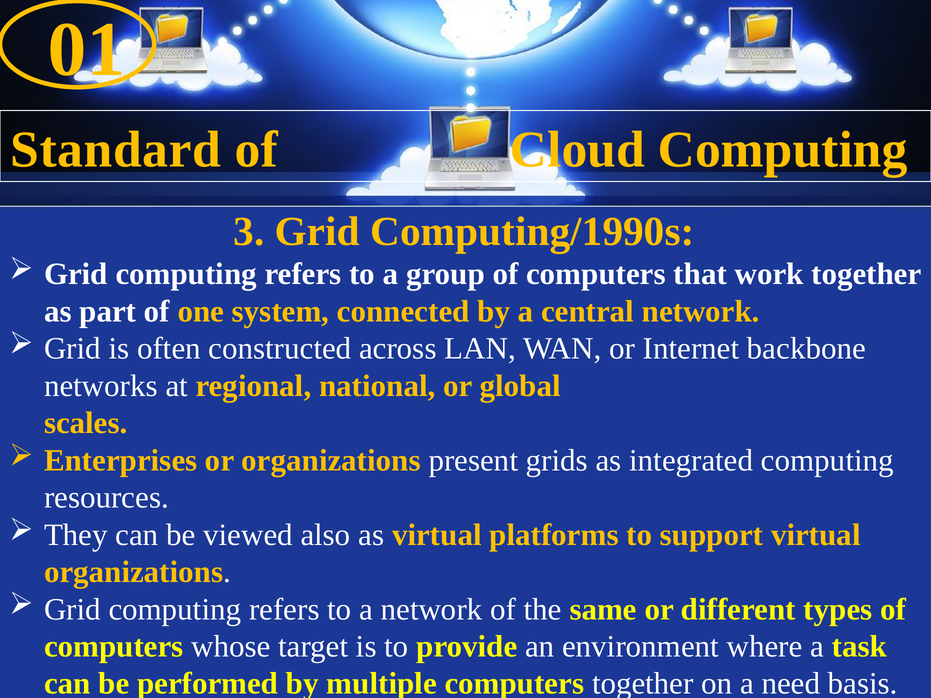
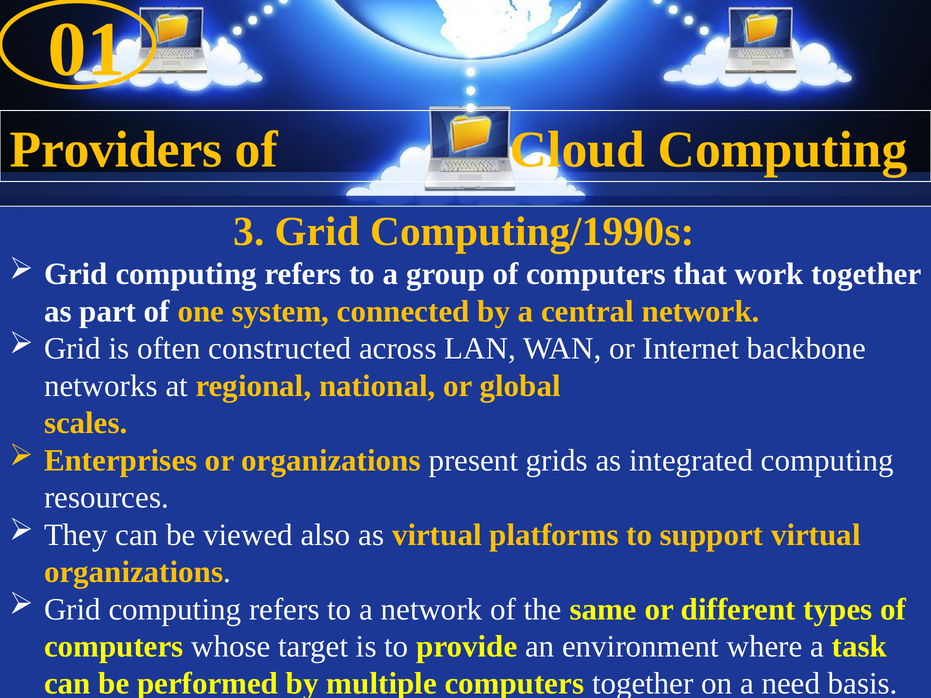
Standard: Standard -> Providers
